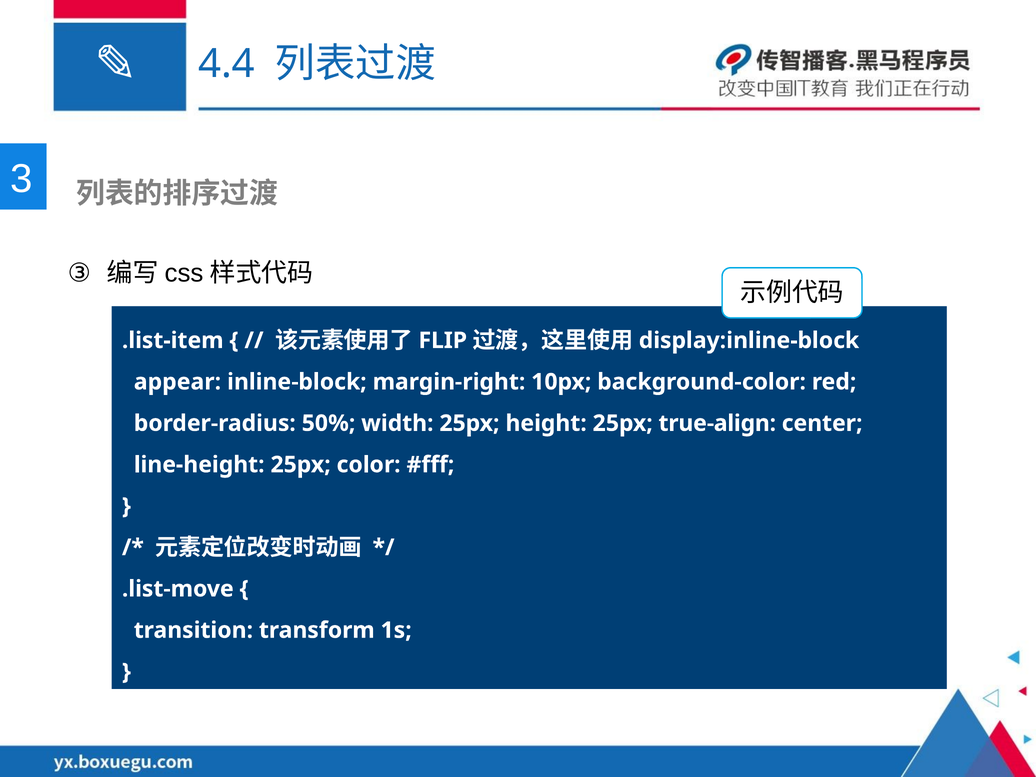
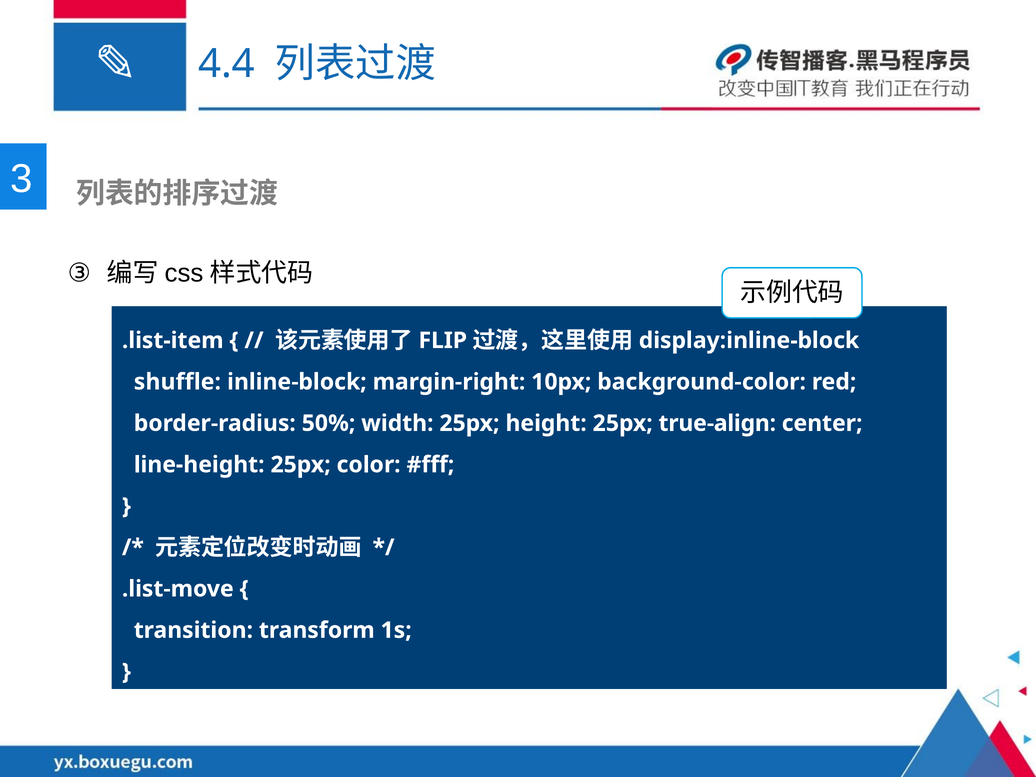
appear: appear -> shuffle
